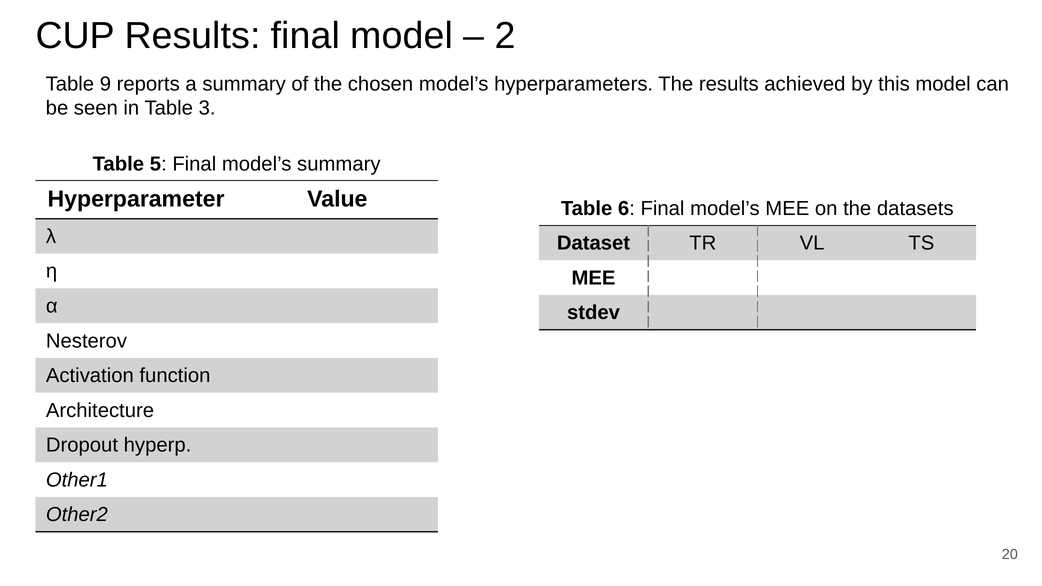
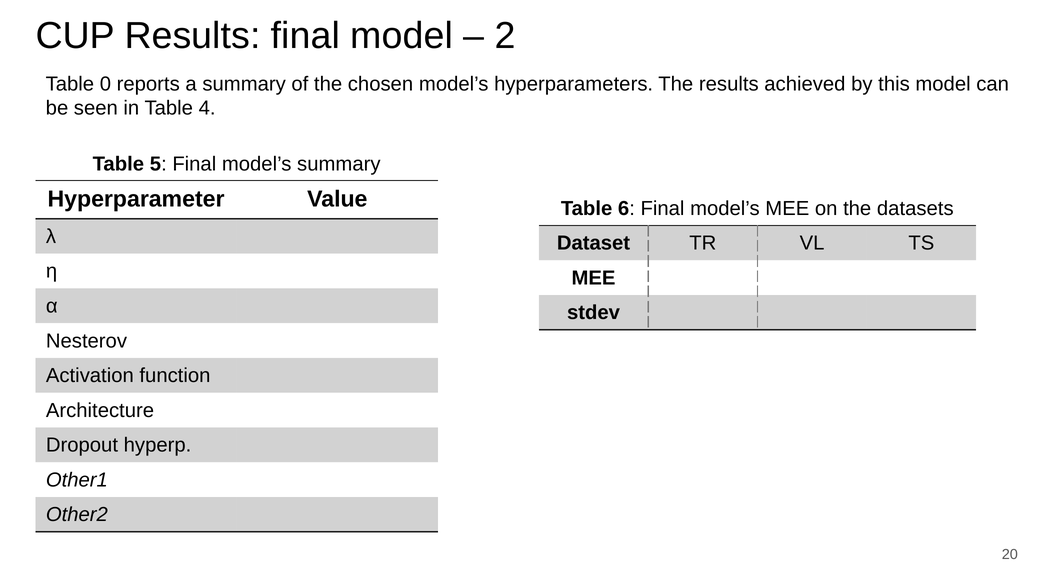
9: 9 -> 0
3: 3 -> 4
